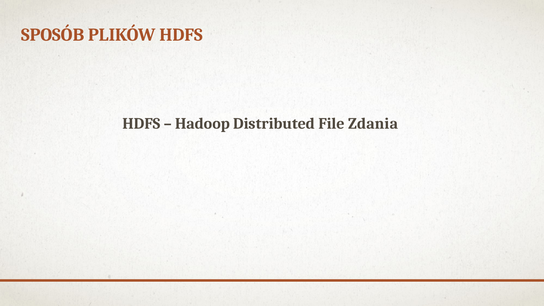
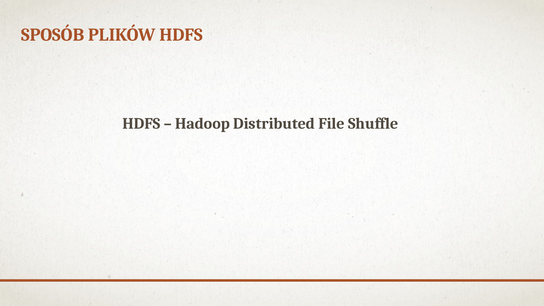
Zdania: Zdania -> Shuffle
